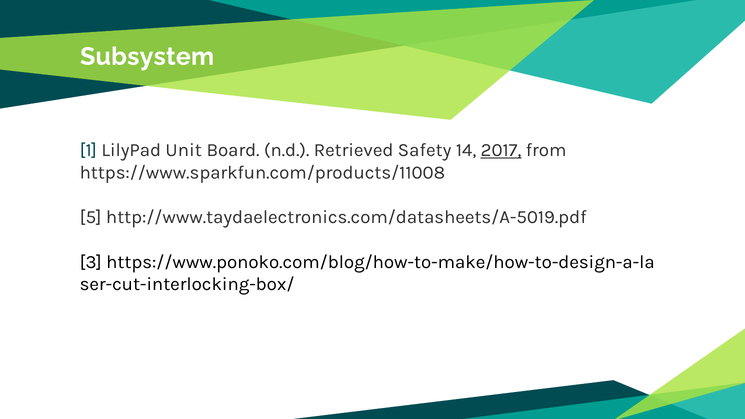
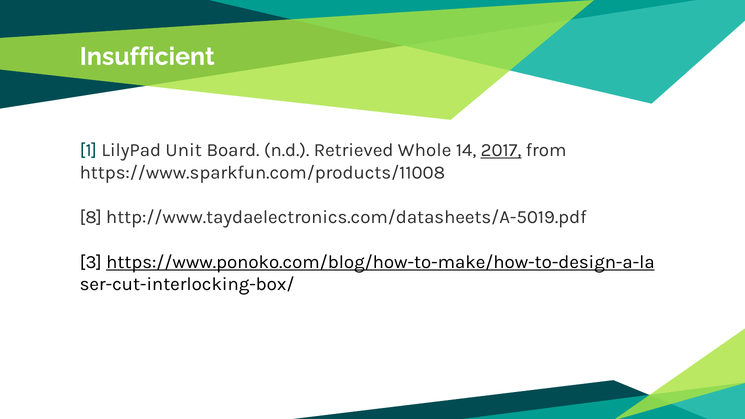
Subsystem: Subsystem -> Insufficient
Safety: Safety -> Whole
5: 5 -> 8
https://www.ponoko.com/blog/how-to-make/how-to-design-a-la underline: none -> present
